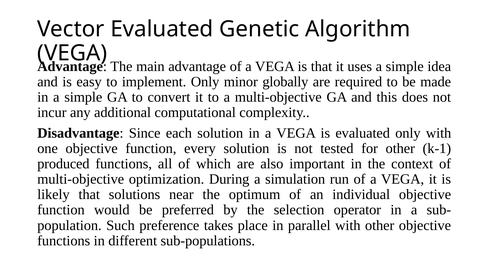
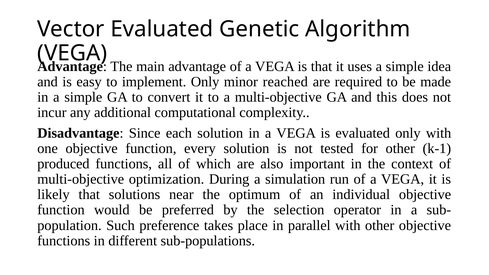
globally: globally -> reached
